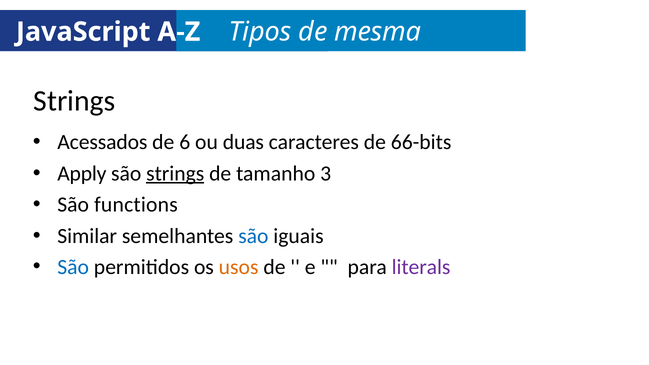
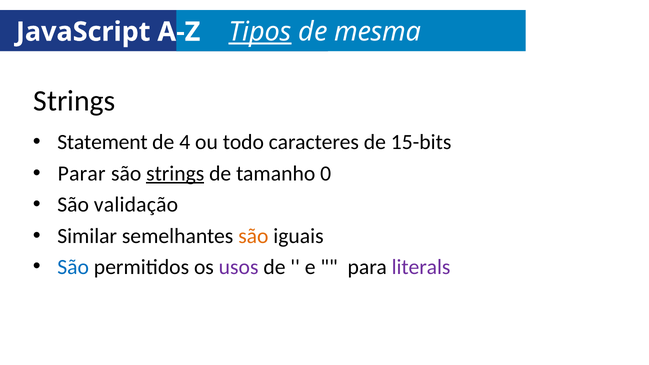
Tipos underline: none -> present
Acessados: Acessados -> Statement
6: 6 -> 4
duas: duas -> todo
66-bits: 66-bits -> 15-bits
Apply: Apply -> Parar
3: 3 -> 0
functions: functions -> validação
são at (253, 236) colour: blue -> orange
usos colour: orange -> purple
